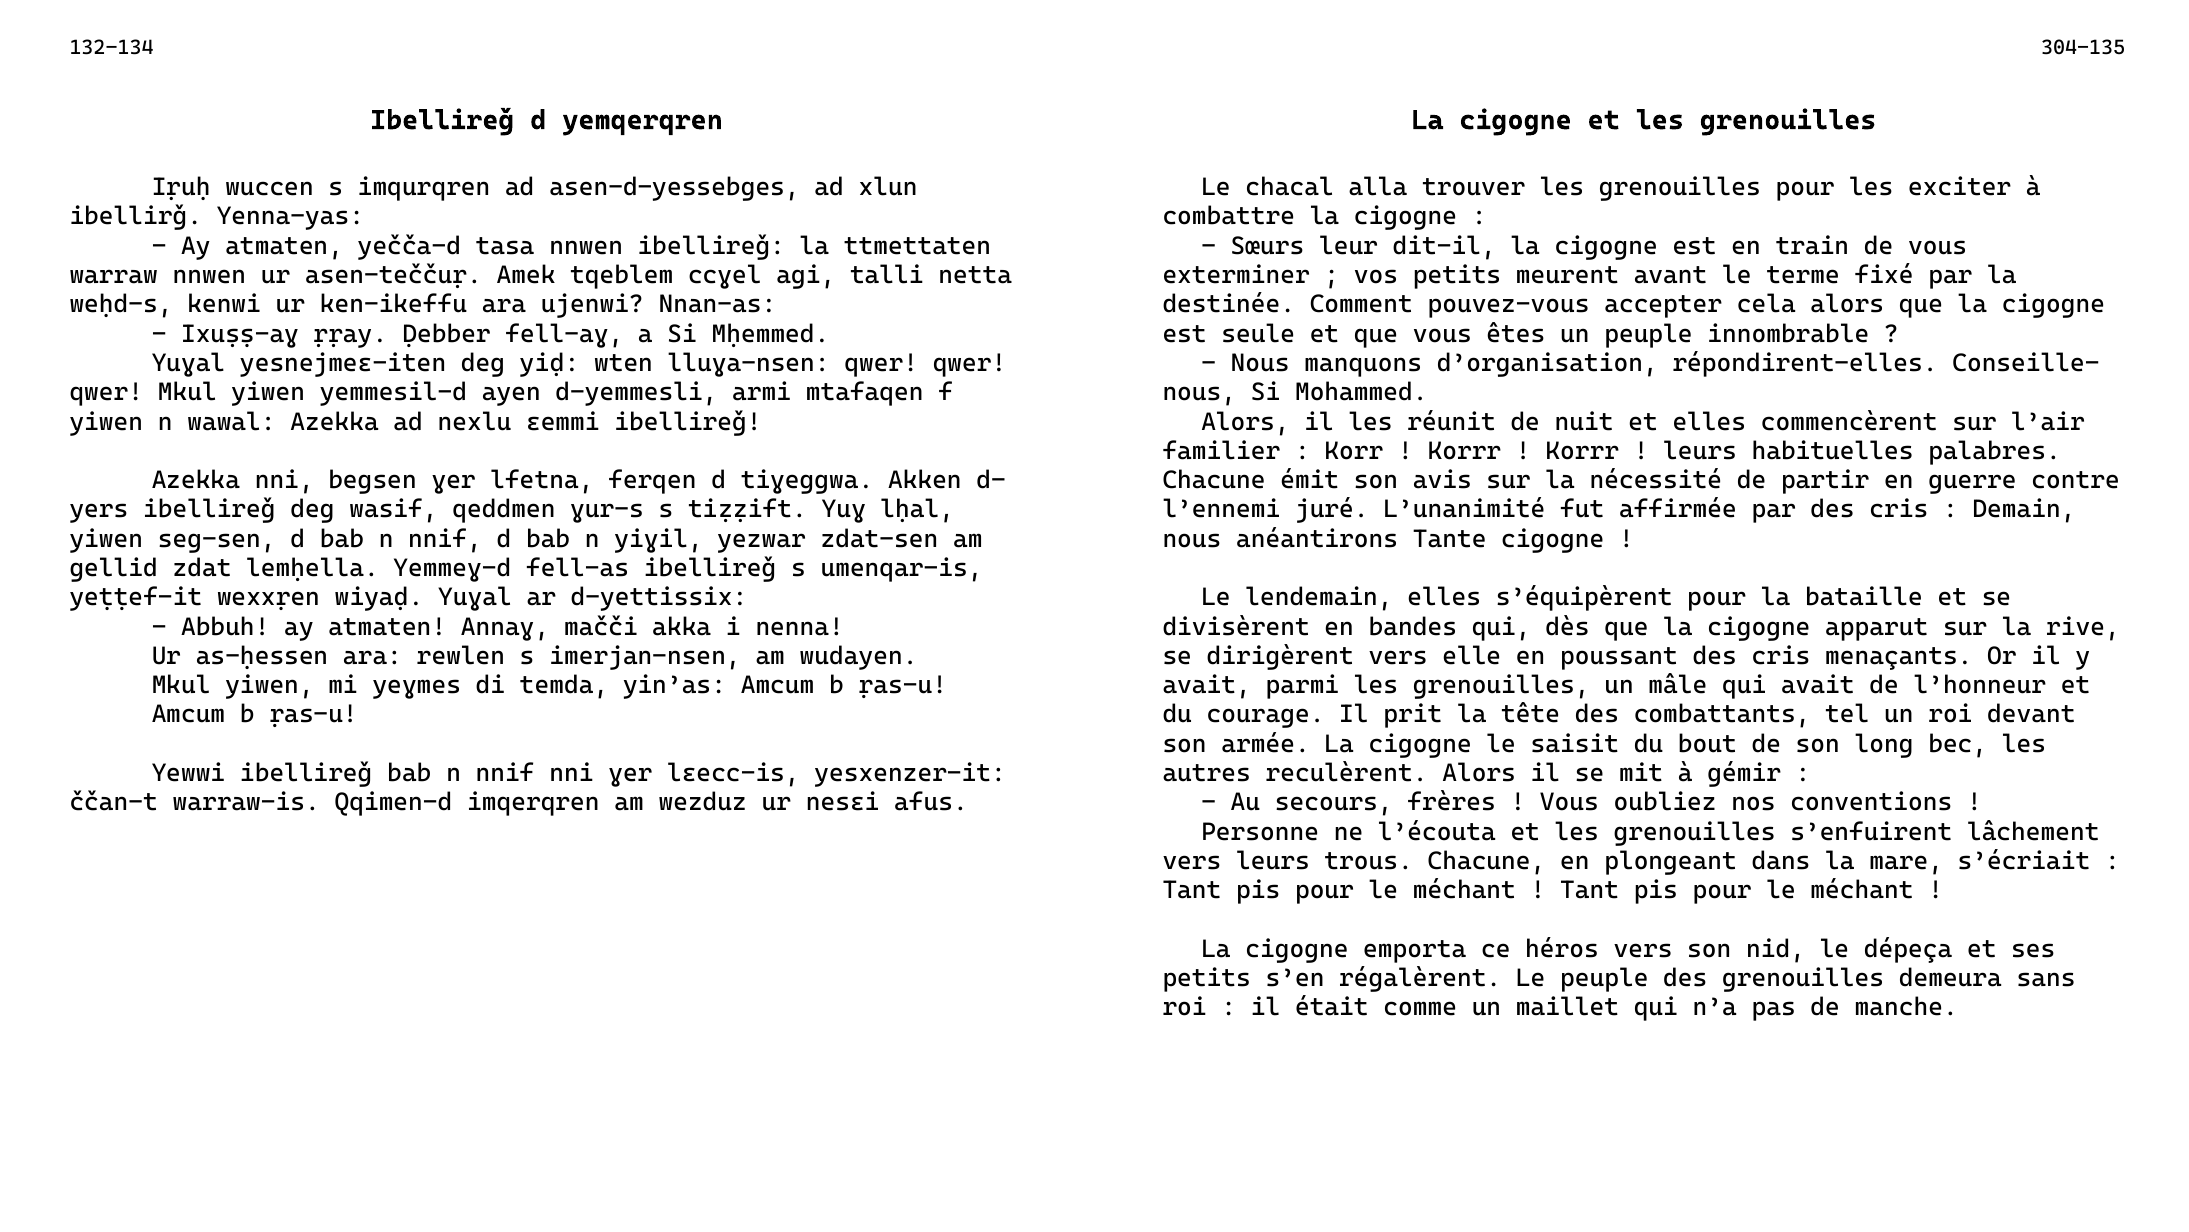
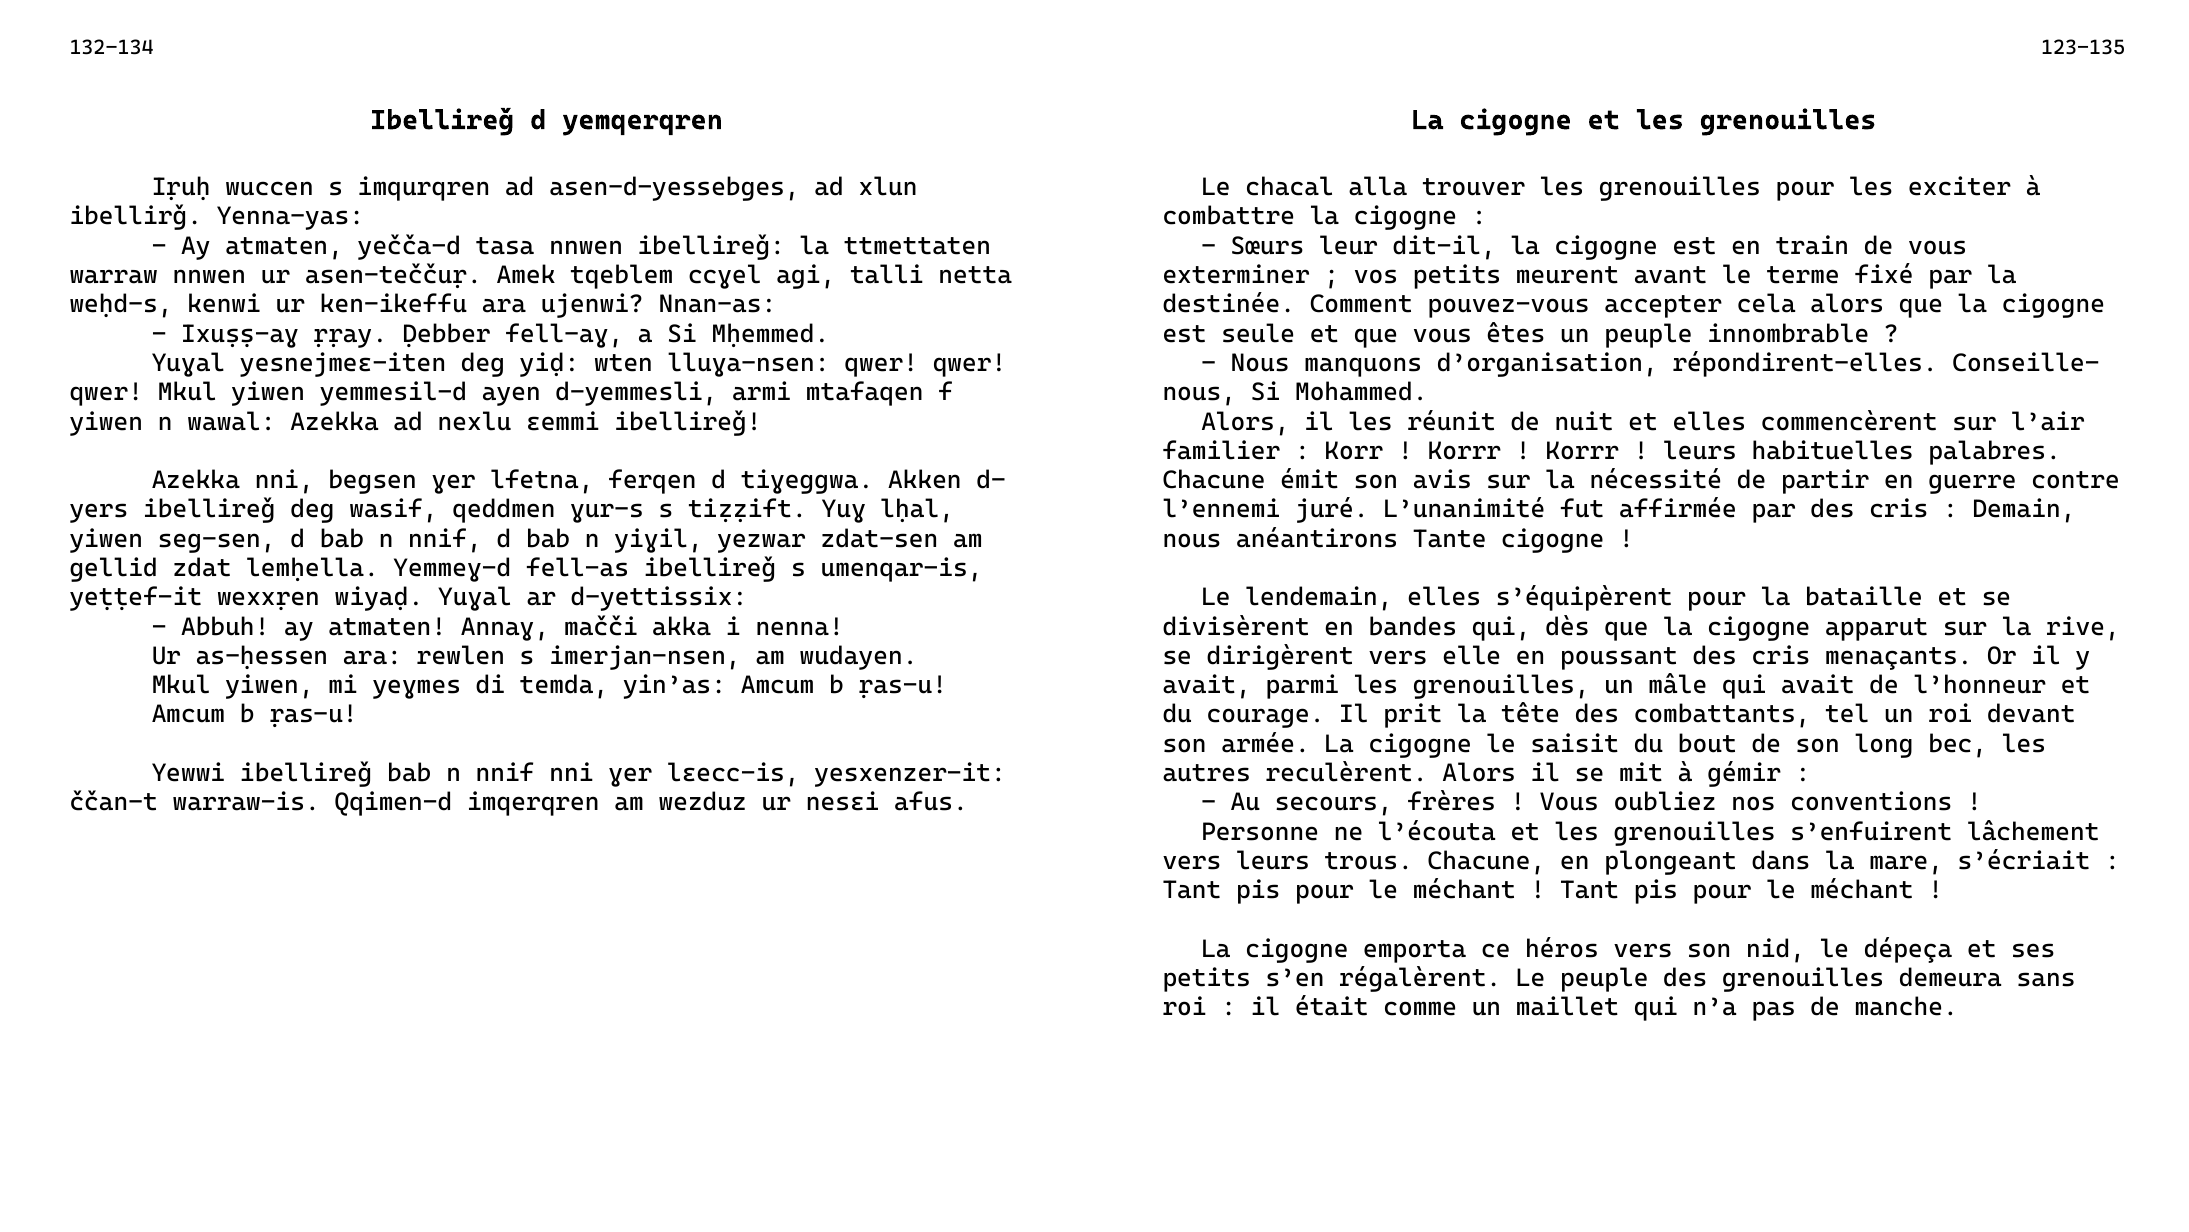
304-135: 304-135 -> 123-135
